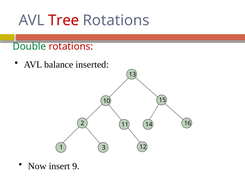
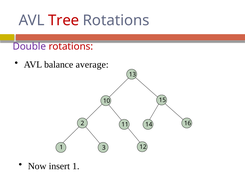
Double colour: green -> purple
inserted: inserted -> average
insert 9: 9 -> 1
